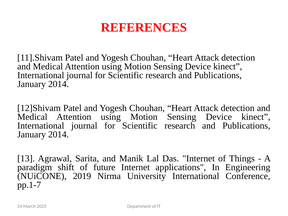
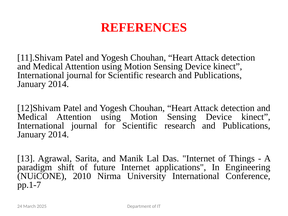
2019: 2019 -> 2010
